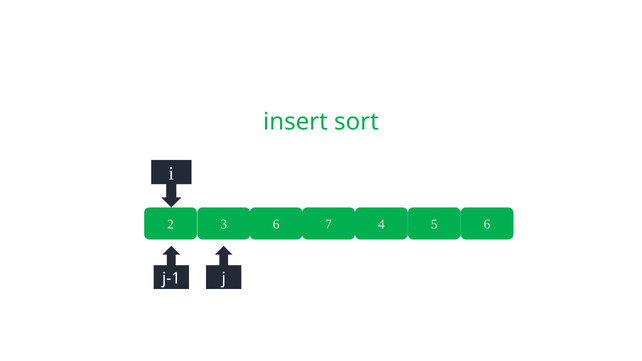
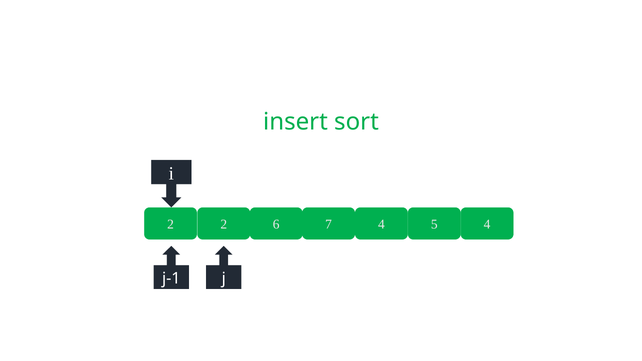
2 3: 3 -> 2
5 6: 6 -> 4
